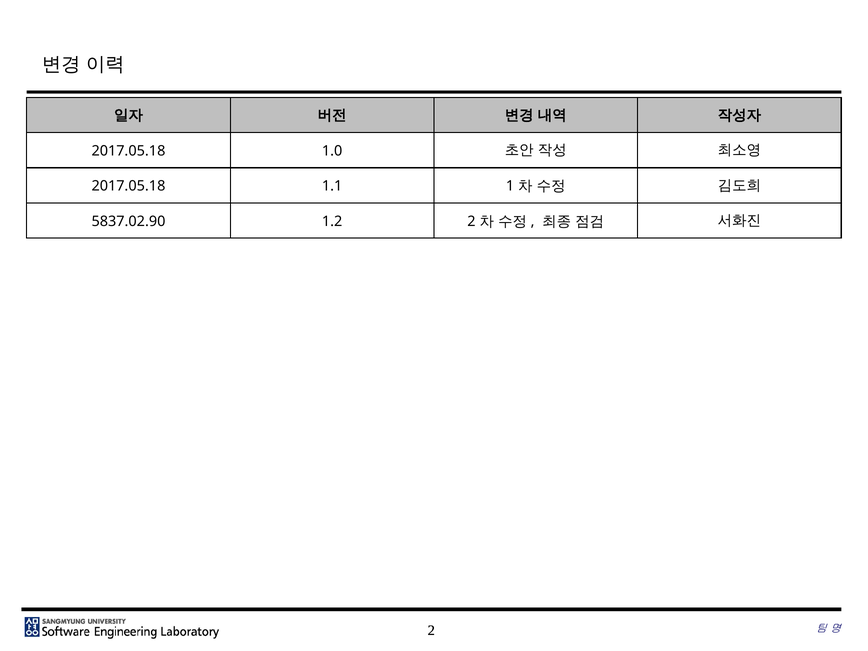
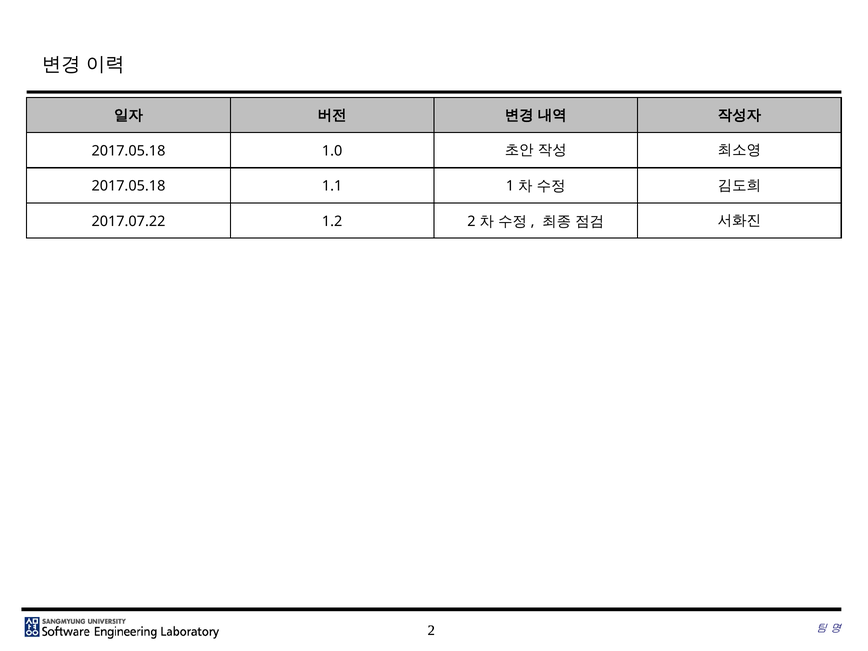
5837.02.90: 5837.02.90 -> 2017.07.22
